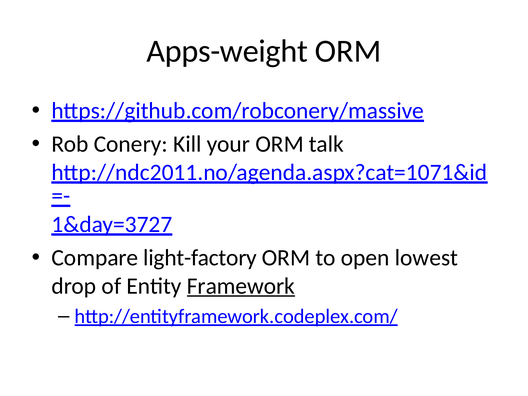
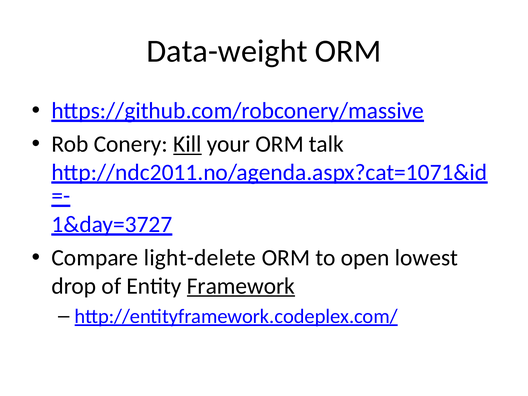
Apps-weight: Apps-weight -> Data-weight
Kill underline: none -> present
light-factory: light-factory -> light-delete
